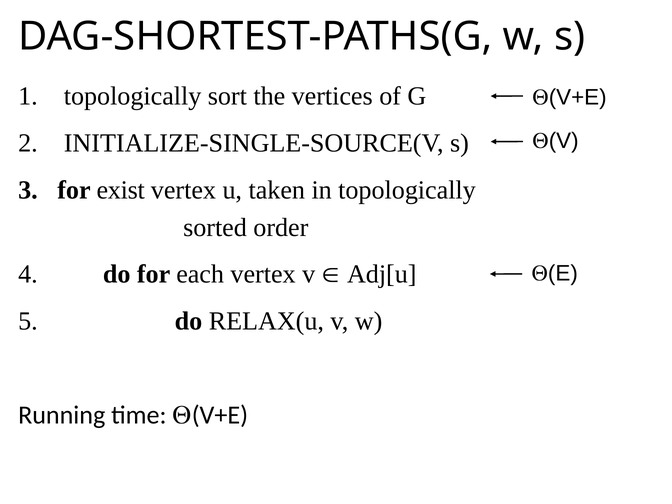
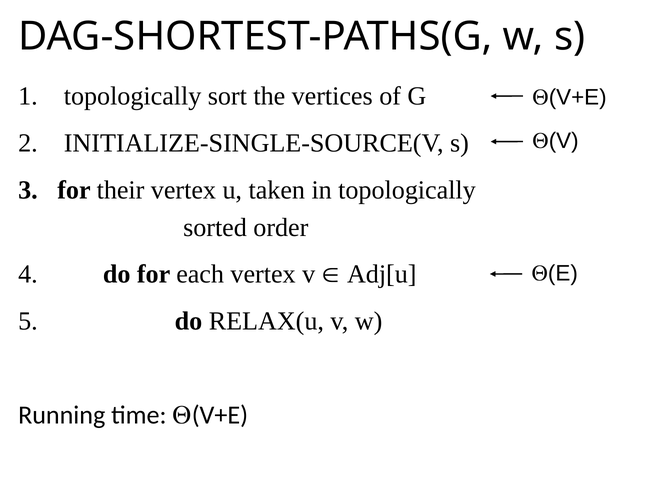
exist: exist -> their
